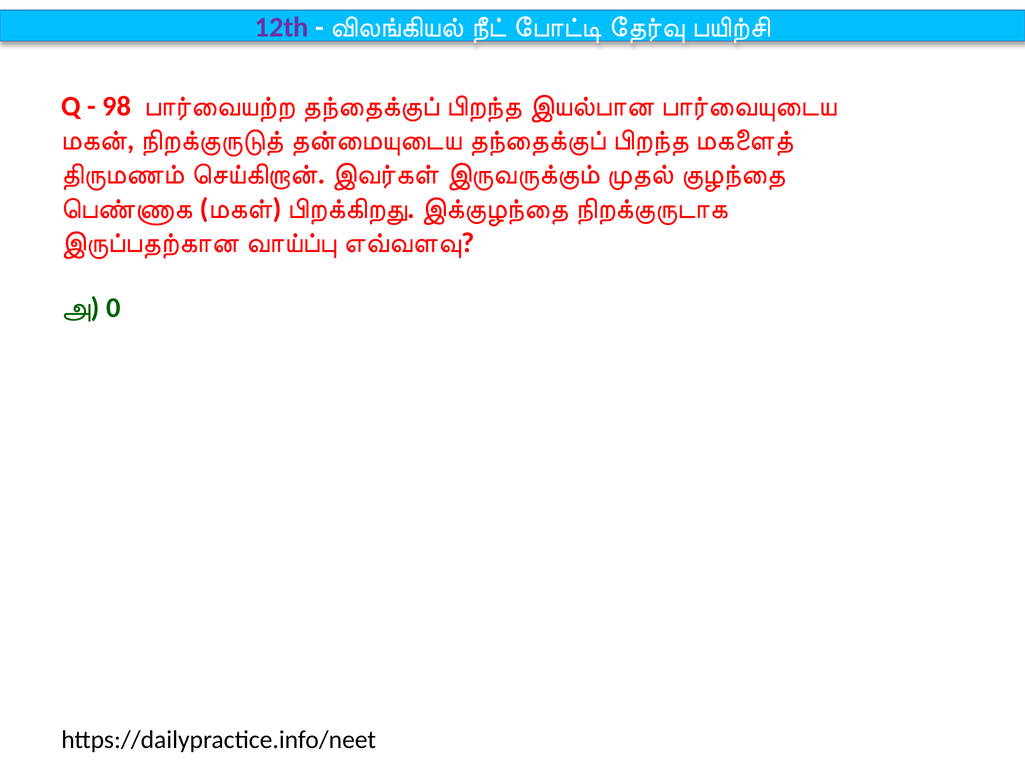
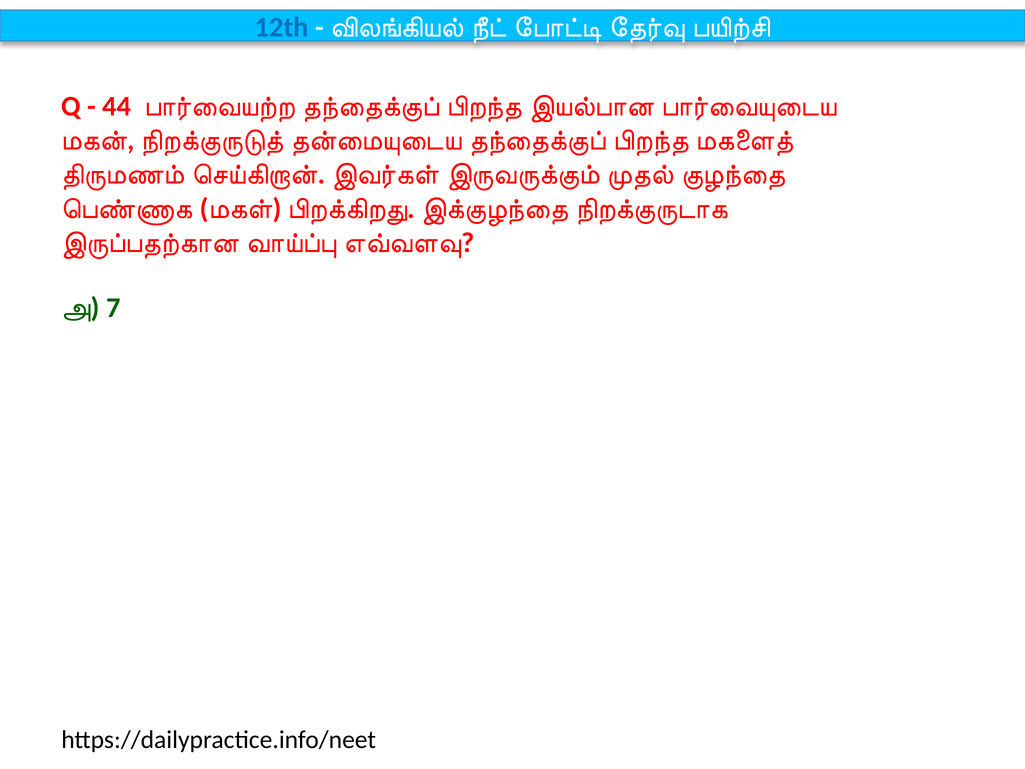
12th colour: purple -> blue
98: 98 -> 44
0: 0 -> 7
